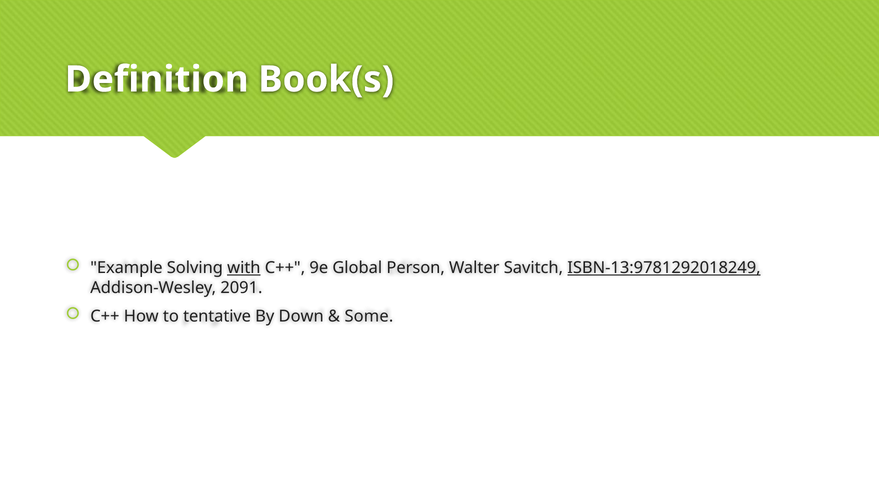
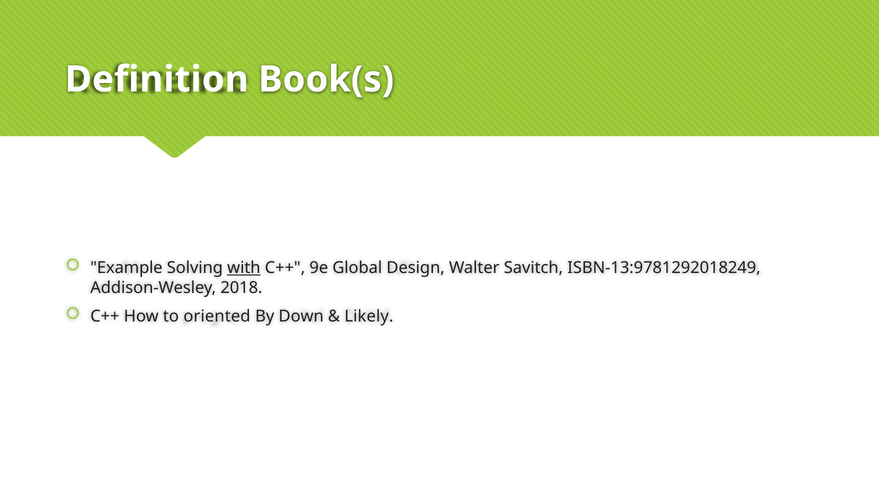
Person: Person -> Design
ISBN-13:9781292018249 underline: present -> none
2091: 2091 -> 2018
tentative: tentative -> oriented
Some: Some -> Likely
